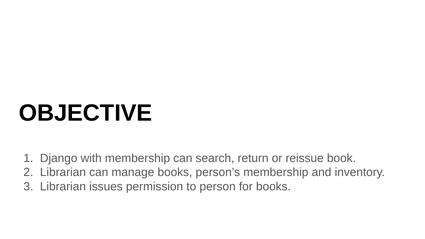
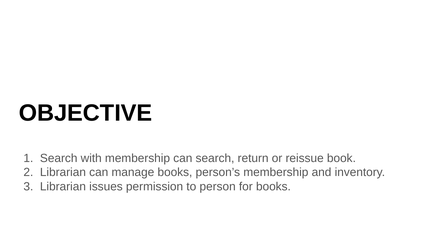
Django at (59, 158): Django -> Search
